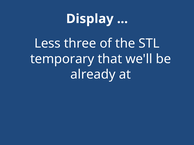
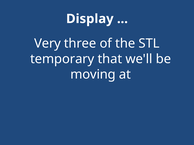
Less: Less -> Very
already: already -> moving
